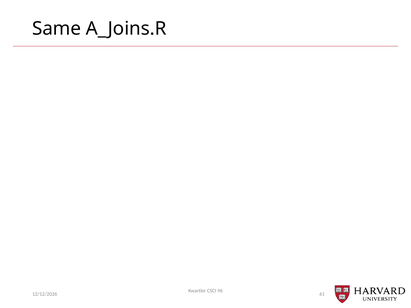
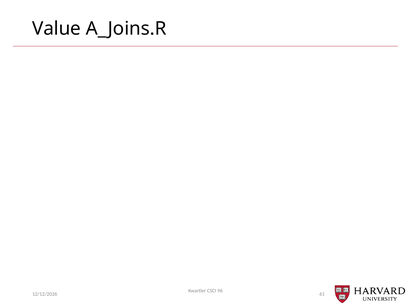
Same: Same -> Value
